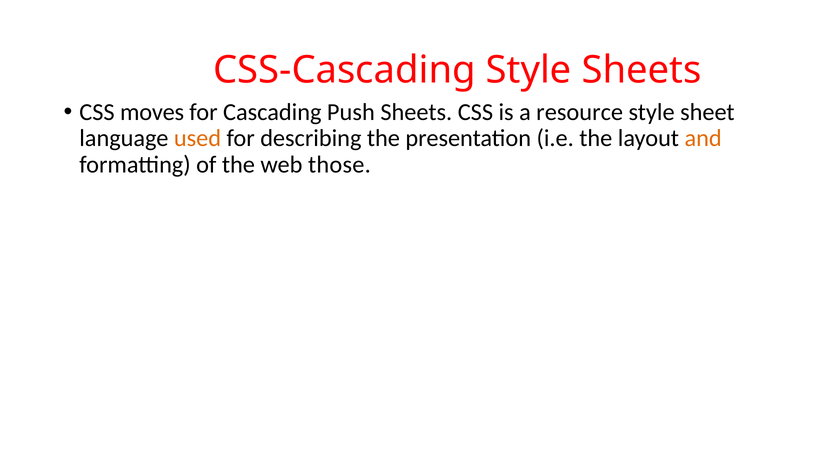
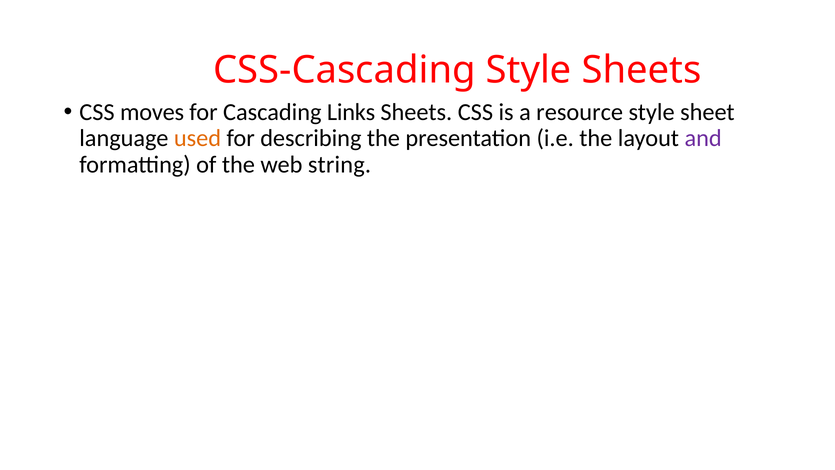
Push: Push -> Links
and colour: orange -> purple
those: those -> string
